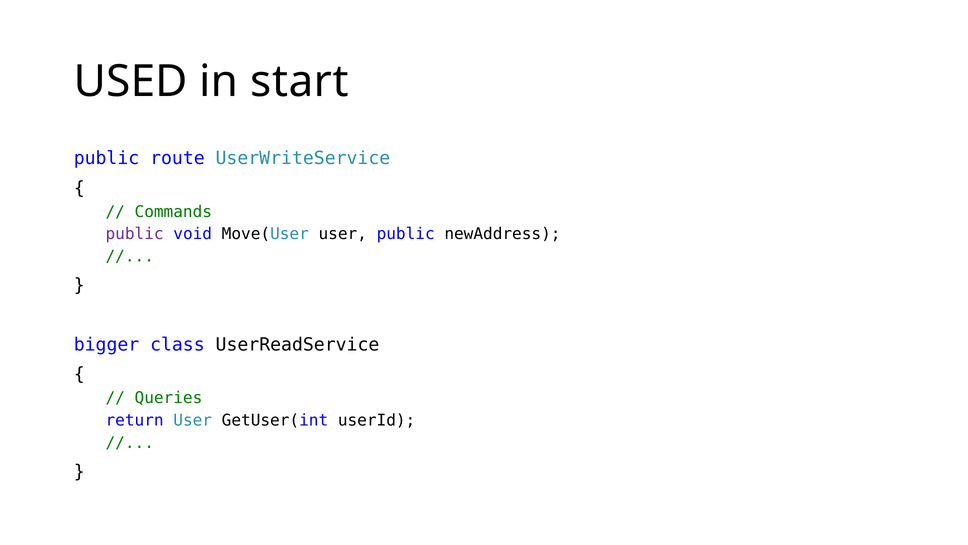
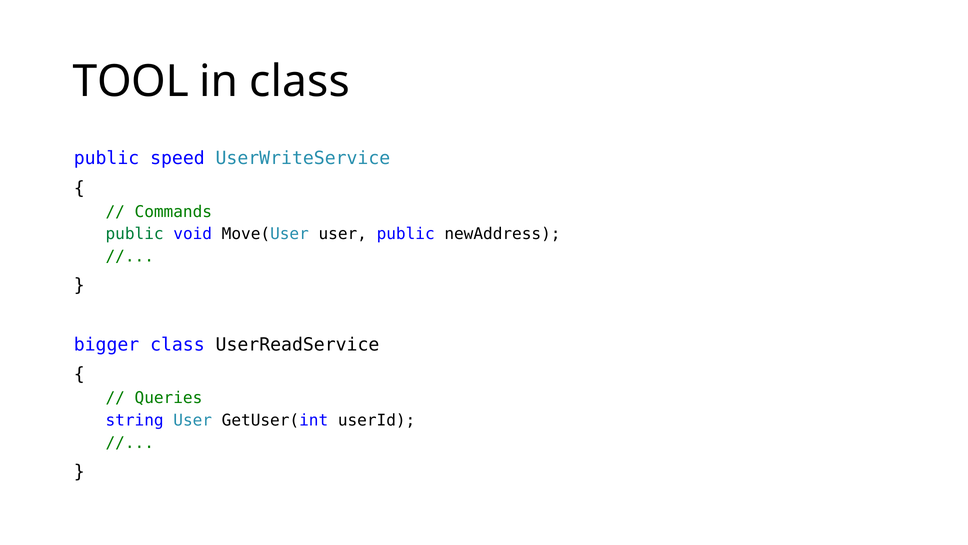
USED: USED -> TOOL
in start: start -> class
route: route -> speed
public at (135, 234) colour: purple -> green
return: return -> string
